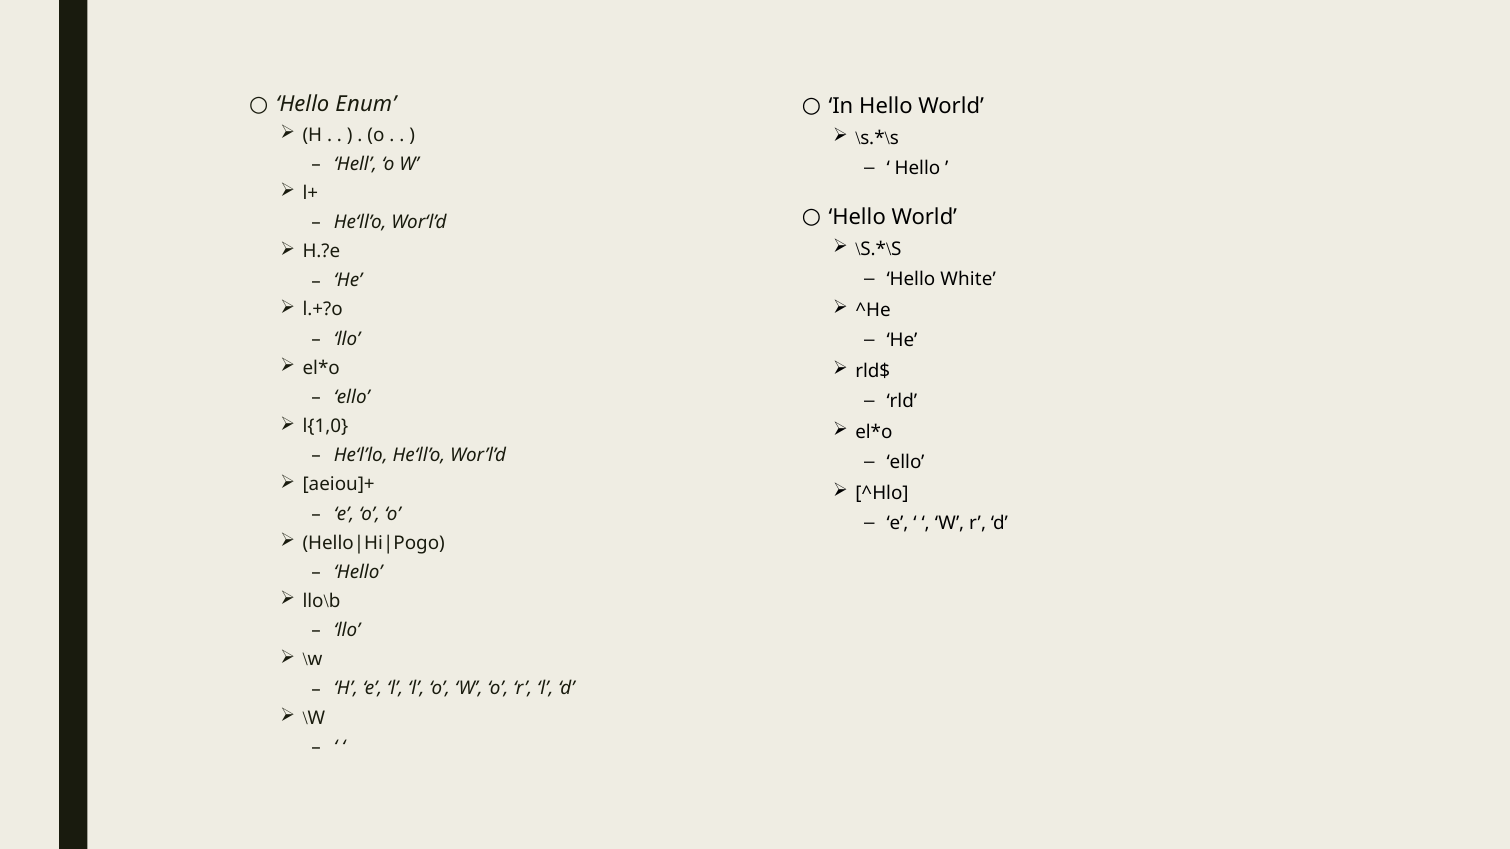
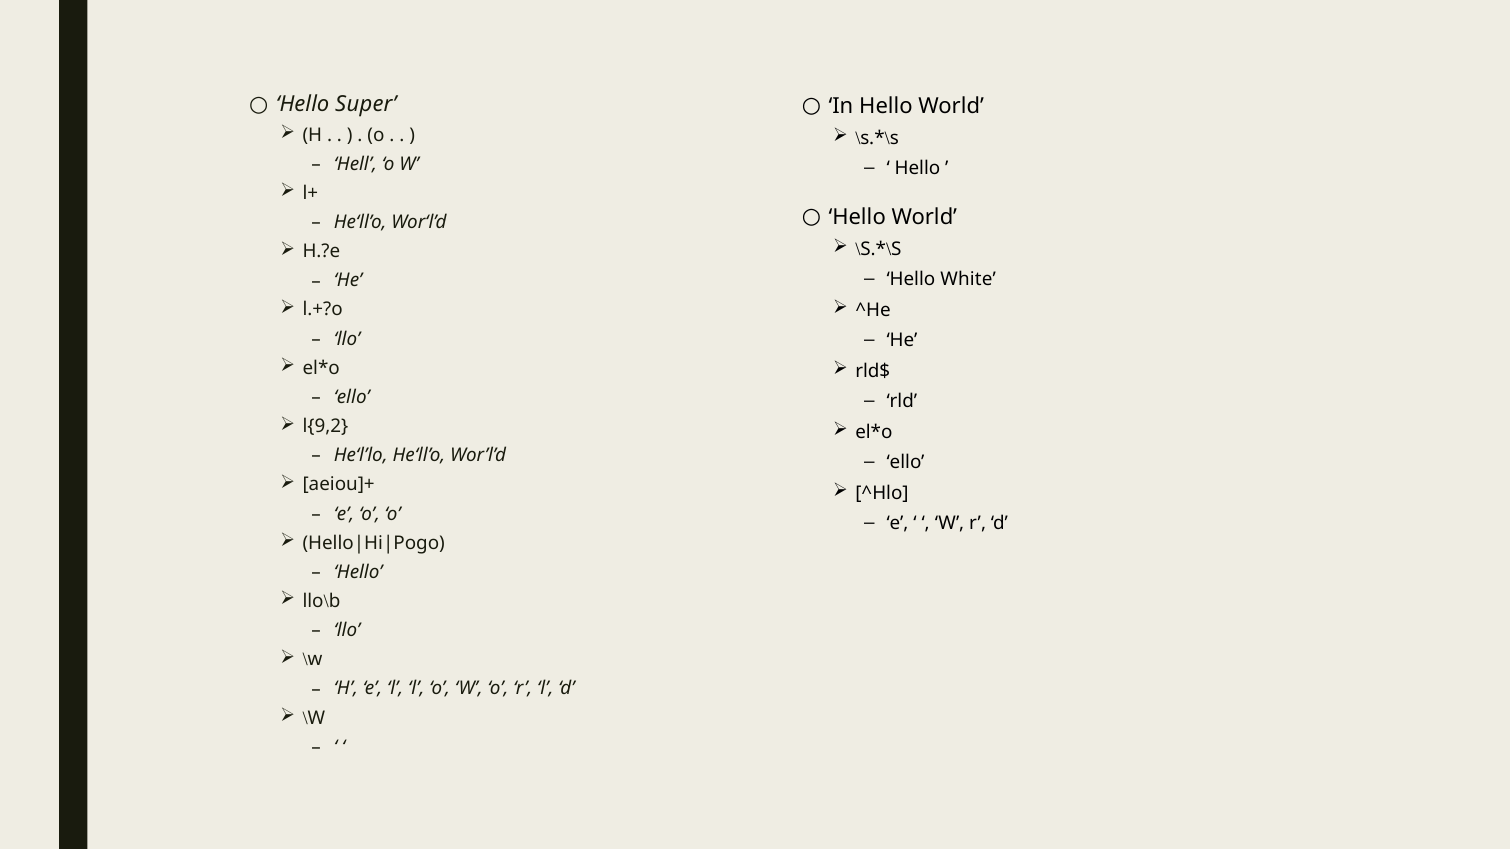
Enum: Enum -> Super
l{1,0: l{1,0 -> l{9,2
